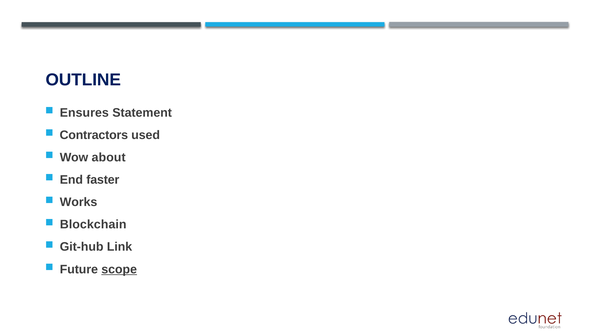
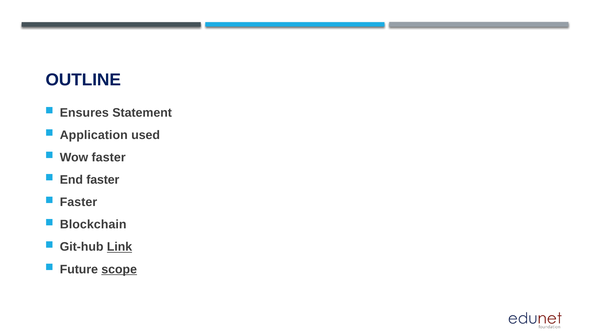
Contractors: Contractors -> Application
Wow about: about -> faster
Works at (79, 202): Works -> Faster
Link underline: none -> present
